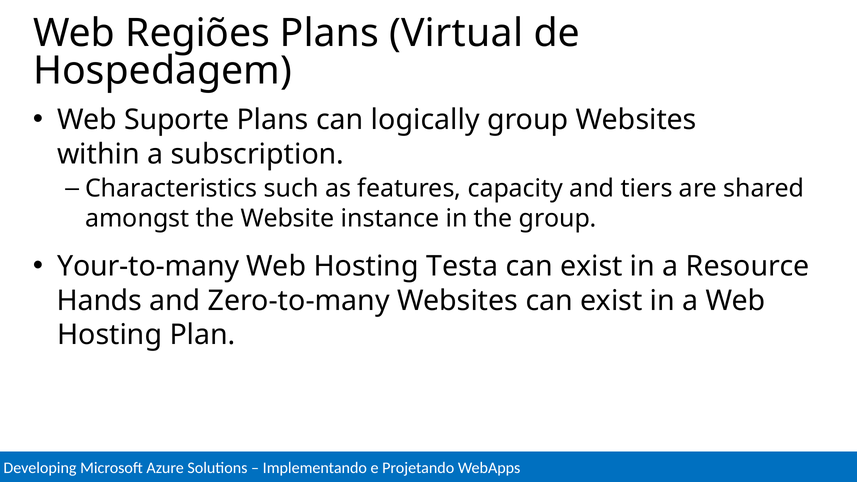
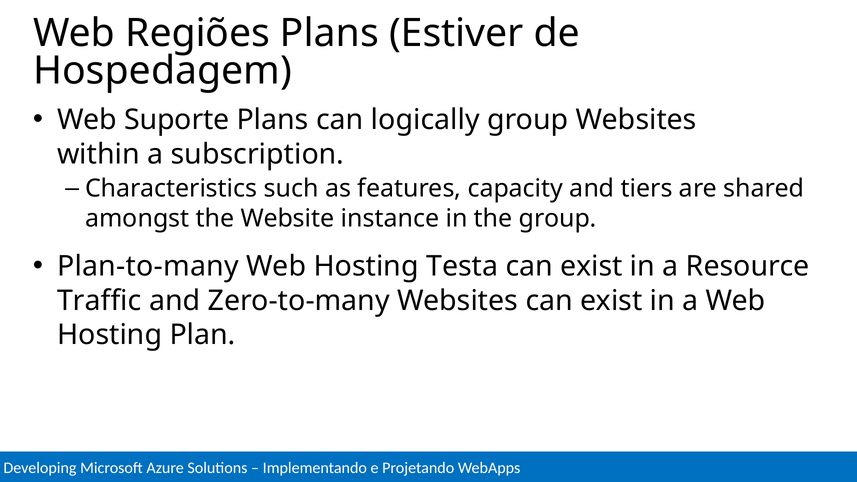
Virtual: Virtual -> Estiver
Your-to-many: Your-to-many -> Plan-to-many
Hands: Hands -> Traffic
